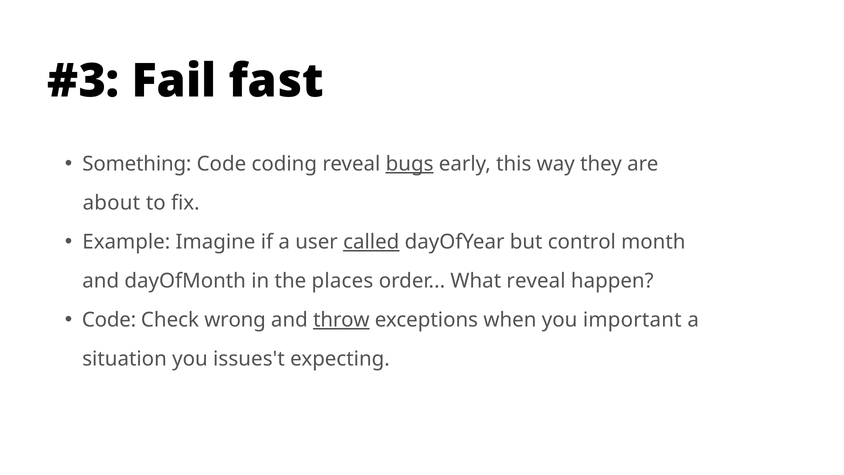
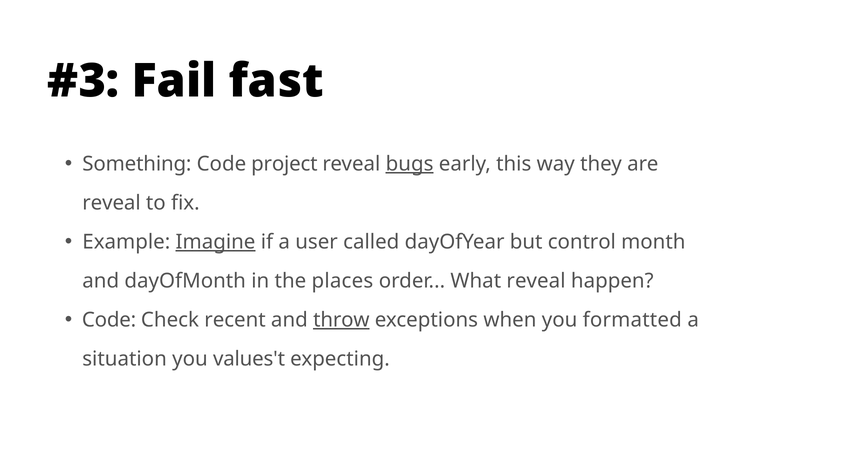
coding: coding -> project
about at (111, 203): about -> reveal
Imagine underline: none -> present
called underline: present -> none
wrong: wrong -> recent
important: important -> formatted
issues't: issues't -> values't
